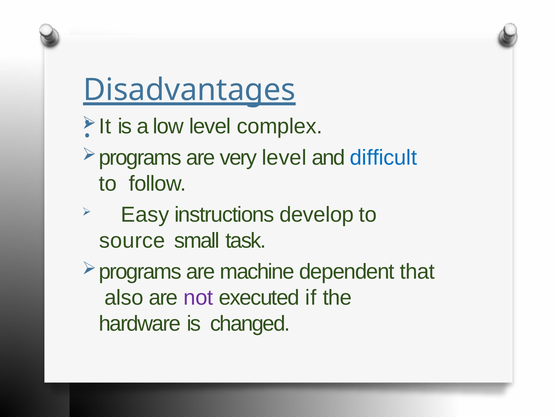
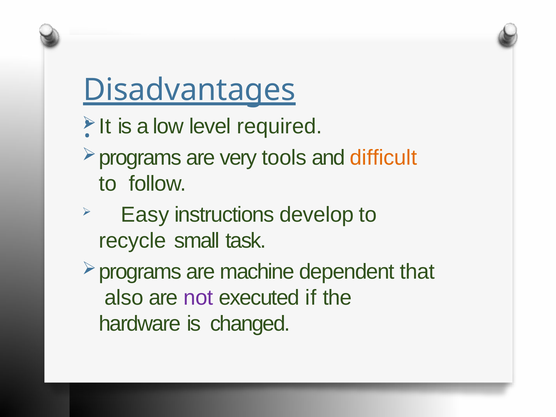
complex: complex -> required
very level: level -> tools
difficult colour: blue -> orange
source: source -> recycle
